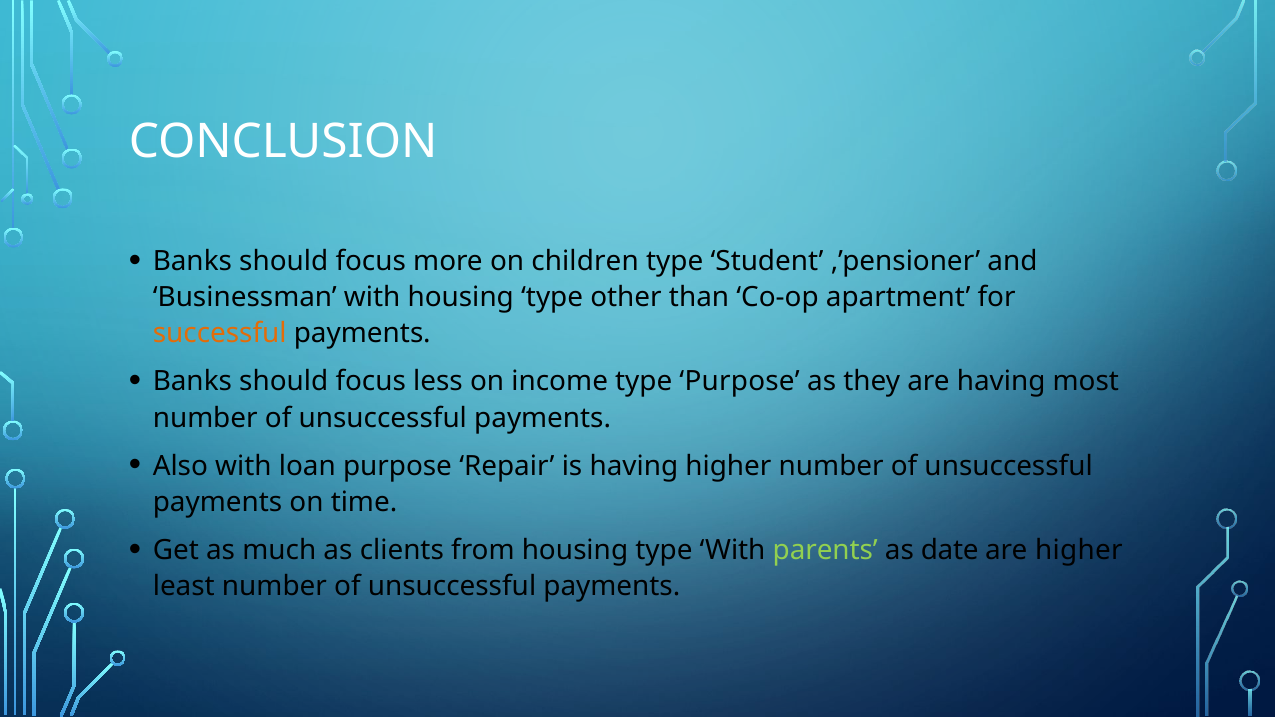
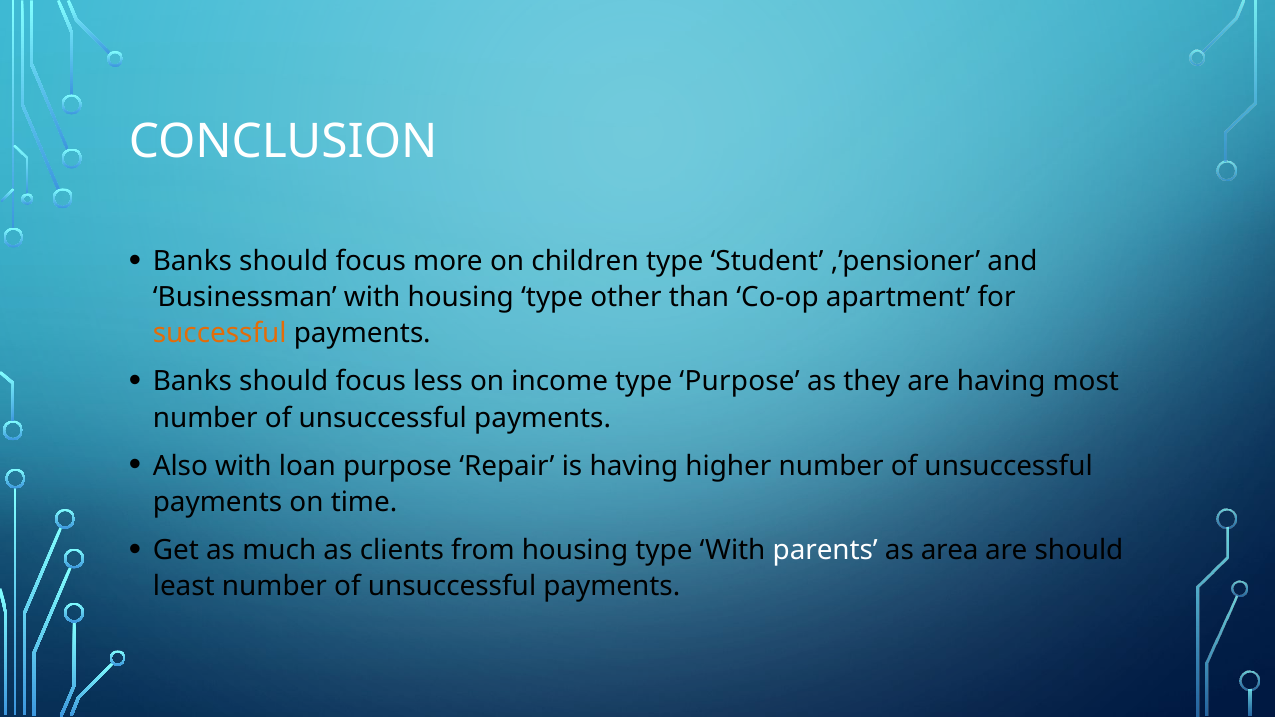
parents colour: light green -> white
date: date -> area
are higher: higher -> should
